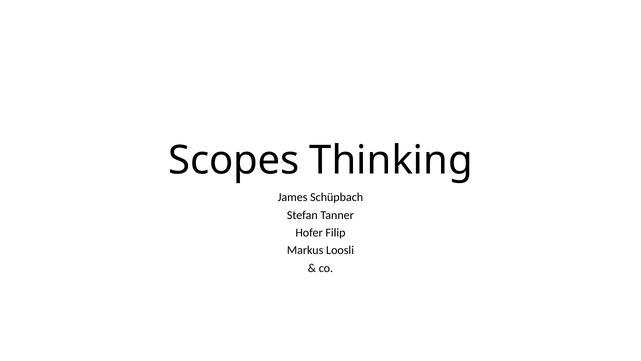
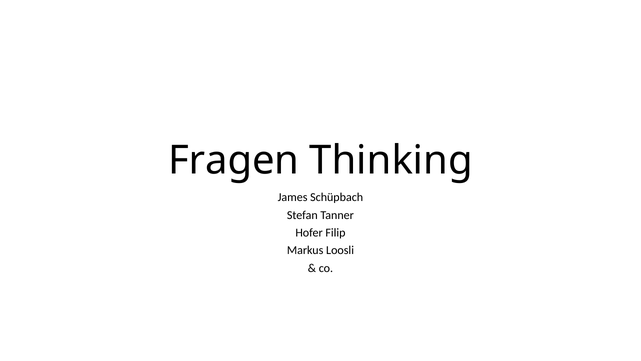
Scopes: Scopes -> Fragen
